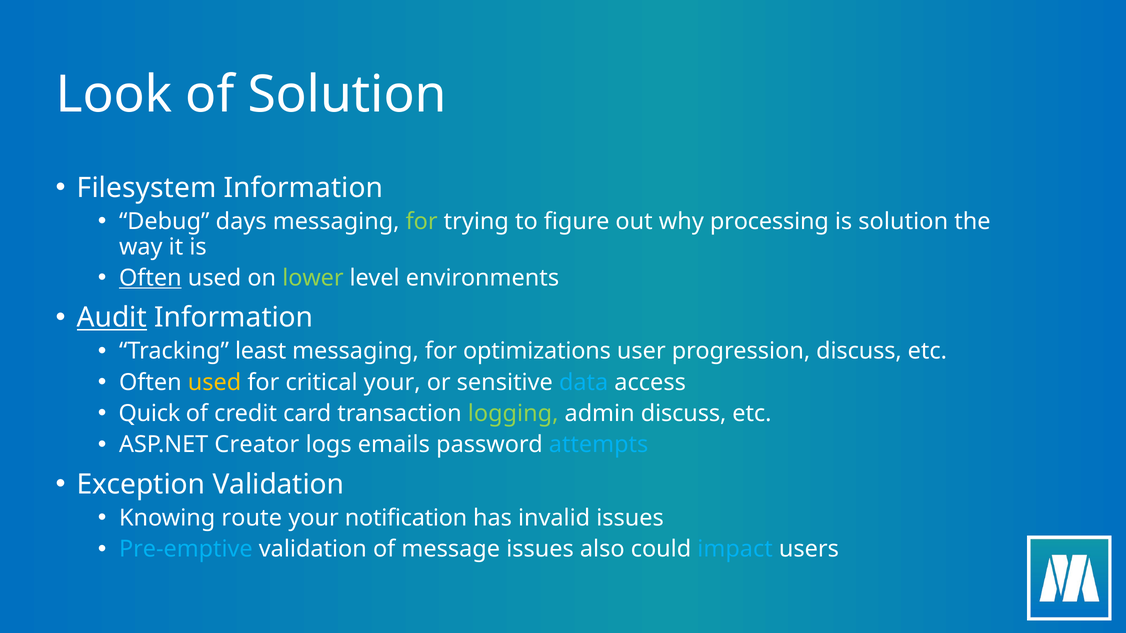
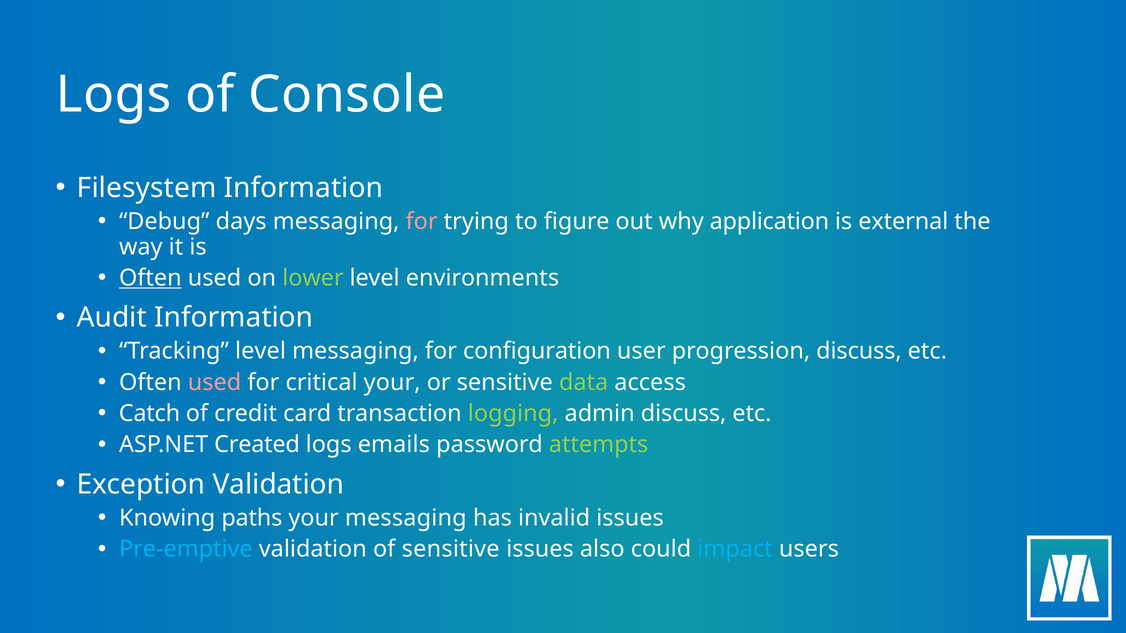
Look at (114, 95): Look -> Logs
of Solution: Solution -> Console
for at (422, 222) colour: light green -> pink
processing: processing -> application
is solution: solution -> external
Audit underline: present -> none
Tracking least: least -> level
optimizations: optimizations -> configuration
used at (215, 383) colour: yellow -> pink
data colour: light blue -> light green
Quick: Quick -> Catch
Creator: Creator -> Created
attempts colour: light blue -> light green
route: route -> paths
your notification: notification -> messaging
of message: message -> sensitive
